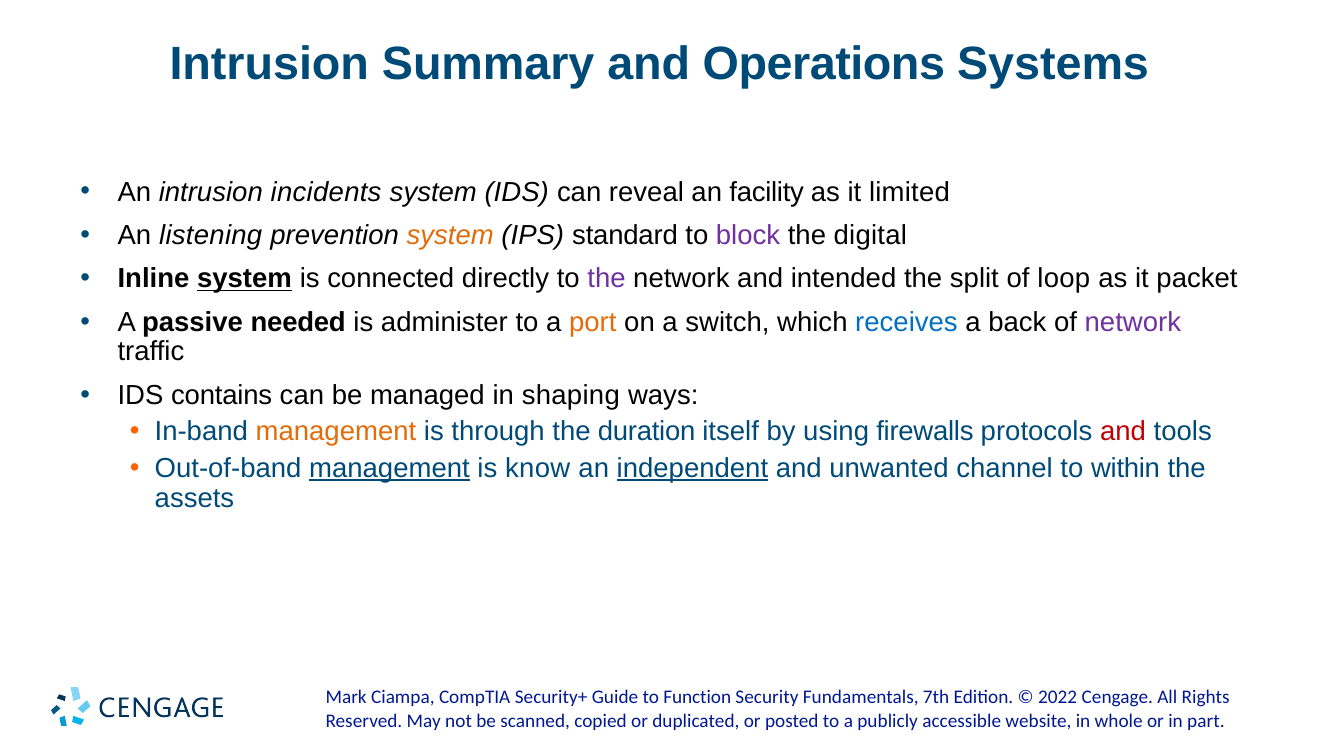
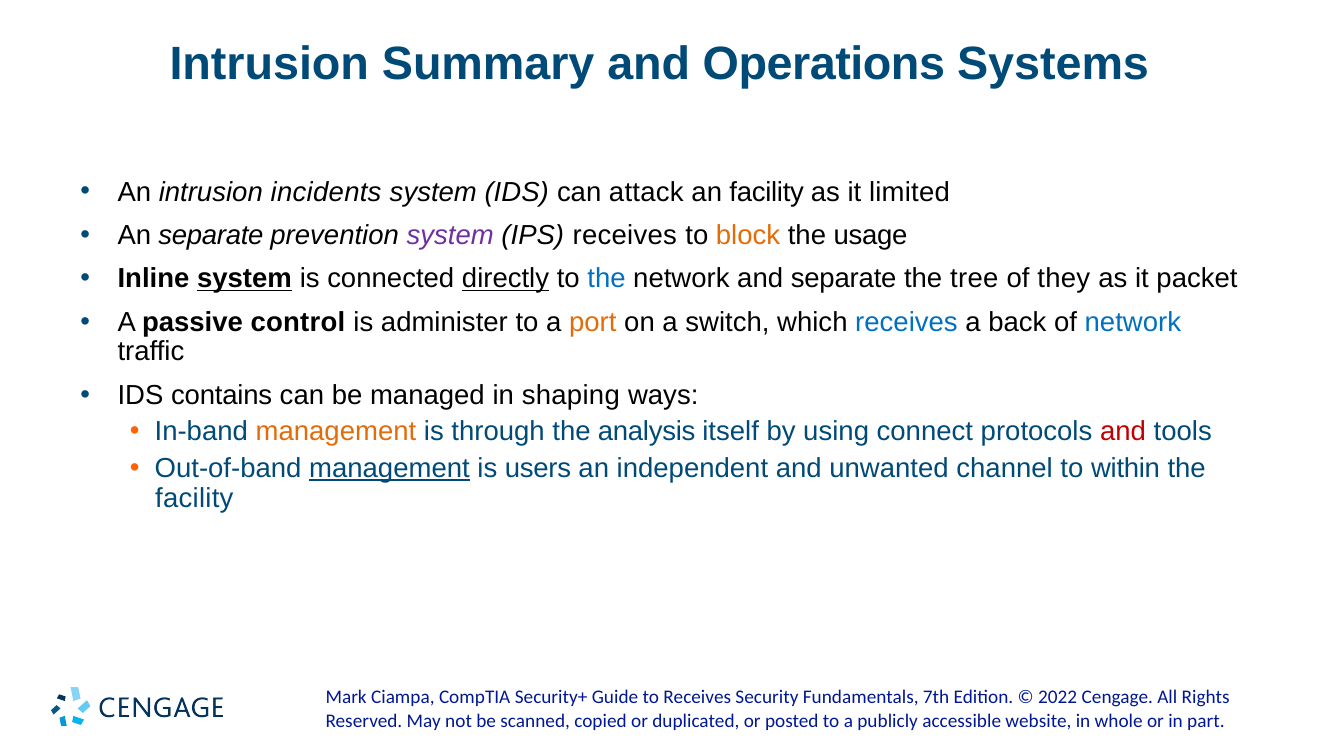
reveal: reveal -> attack
An listening: listening -> separate
system at (450, 236) colour: orange -> purple
IPS standard: standard -> receives
block colour: purple -> orange
digital: digital -> usage
directly underline: none -> present
the at (607, 279) colour: purple -> blue
and intended: intended -> separate
split: split -> tree
loop: loop -> they
needed: needed -> control
network at (1133, 322) colour: purple -> blue
duration: duration -> analysis
firewalls: firewalls -> connect
know: know -> users
independent underline: present -> none
assets at (194, 498): assets -> facility
to Function: Function -> Receives
